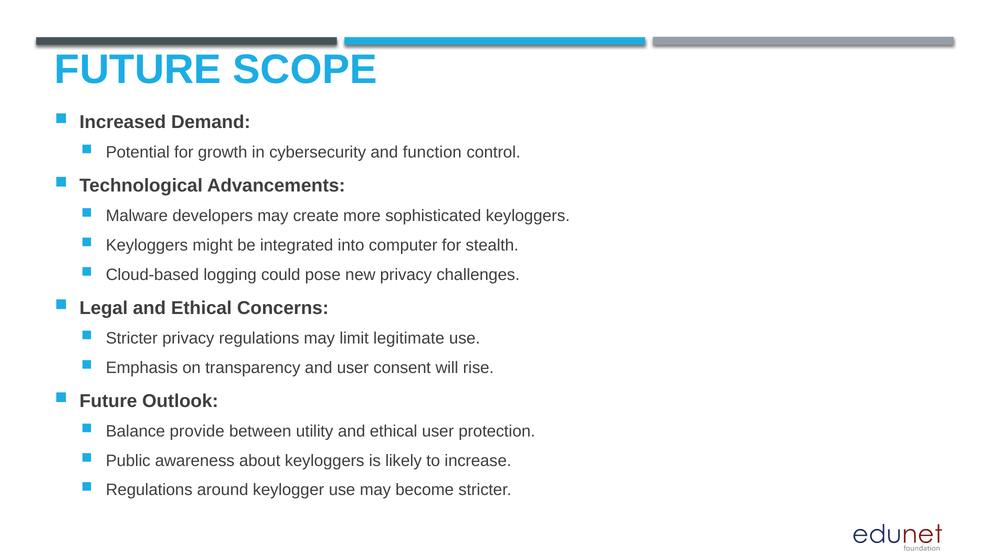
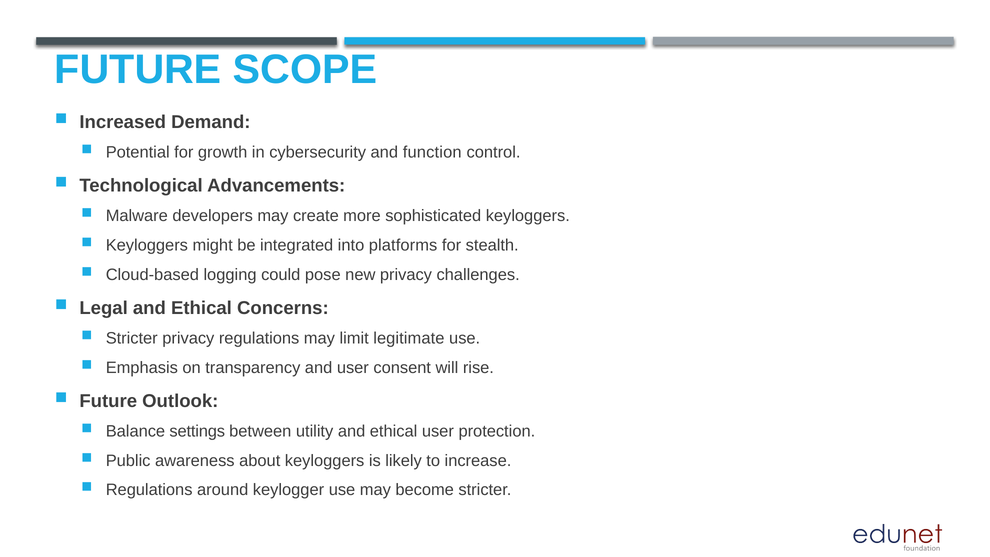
computer: computer -> platforms
provide: provide -> settings
